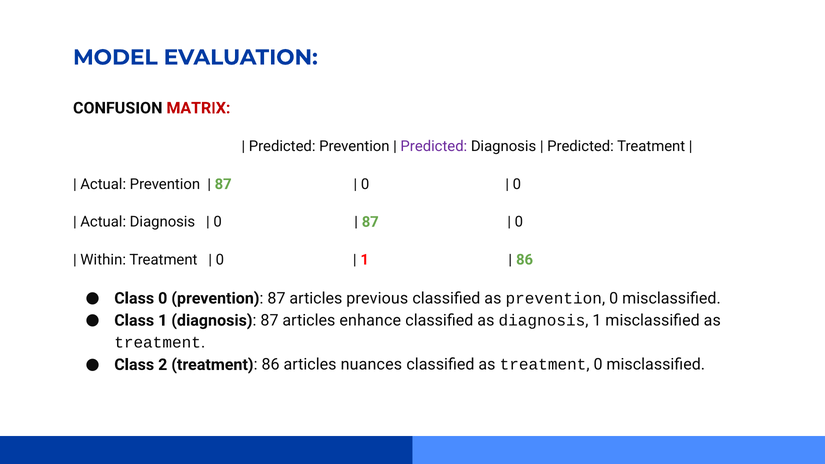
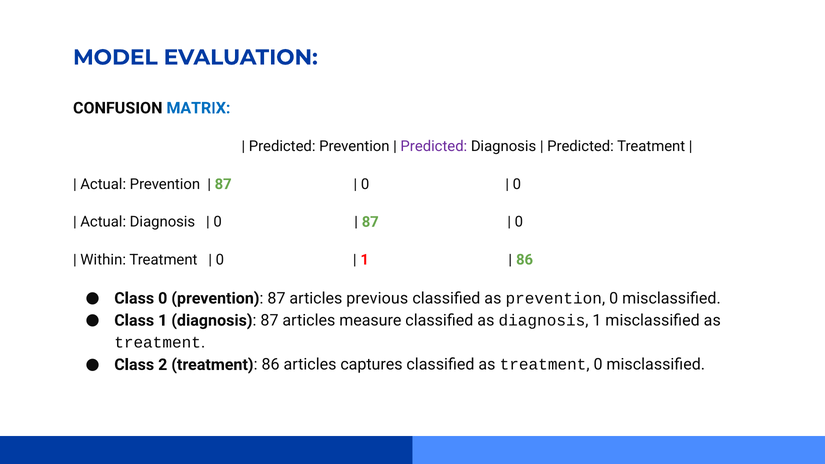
MATRIX colour: red -> blue
enhance: enhance -> measure
nuances: nuances -> captures
